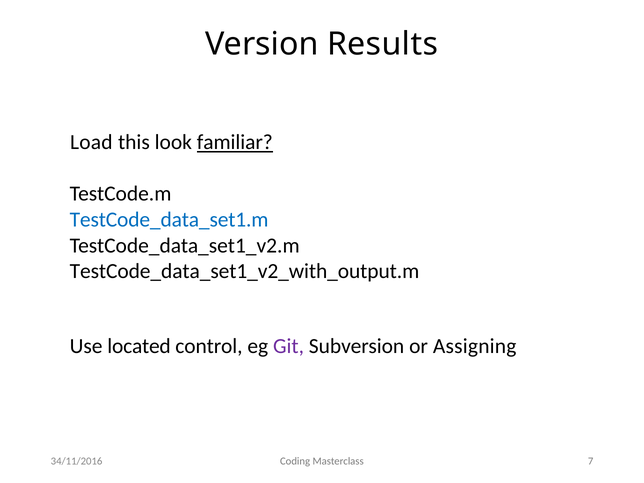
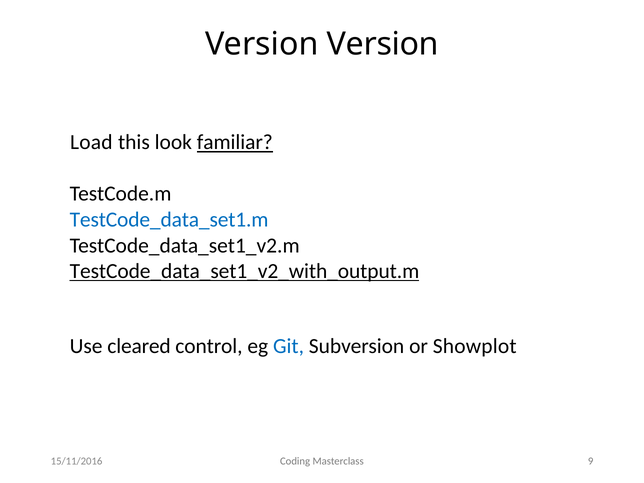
Results at (383, 44): Results -> Version
TestCode_data_set1_v2_with_output.m underline: none -> present
located: located -> cleared
Git colour: purple -> blue
Assigning: Assigning -> Showplot
34/11/2016: 34/11/2016 -> 15/11/2016
7: 7 -> 9
